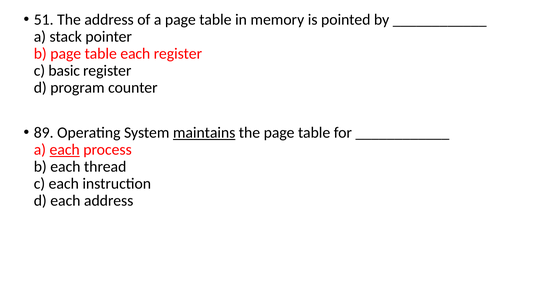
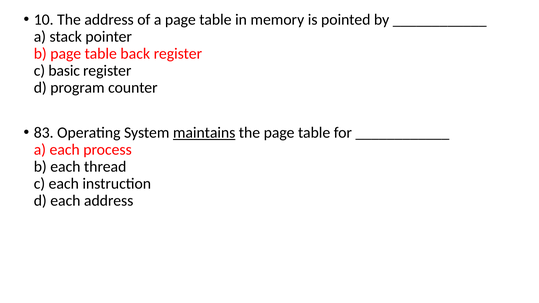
51: 51 -> 10
table each: each -> back
89: 89 -> 83
each at (65, 150) underline: present -> none
